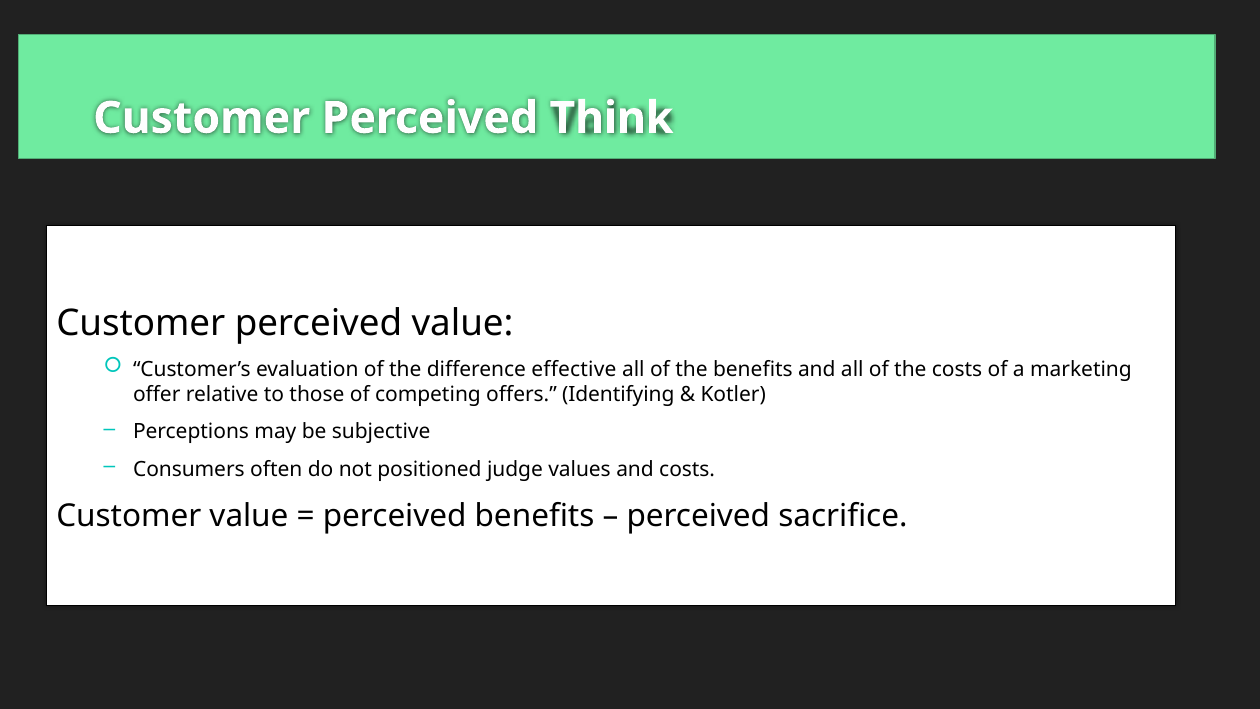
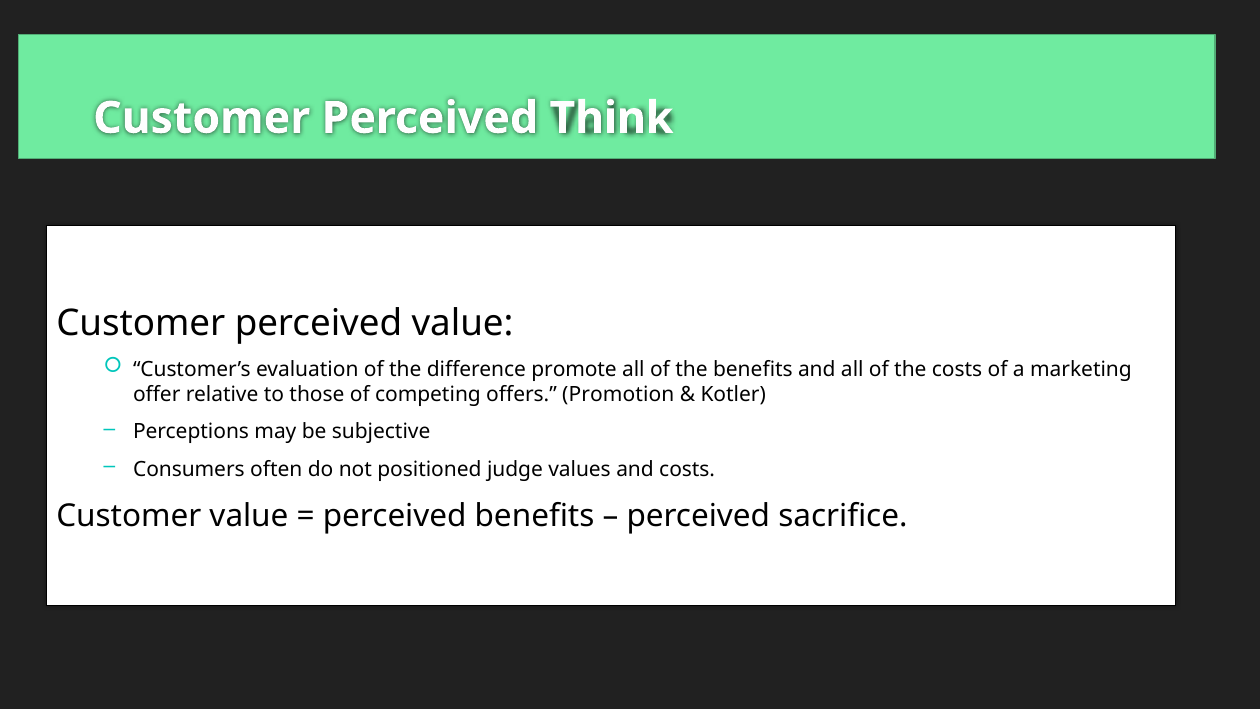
effective: effective -> promote
Identifying: Identifying -> Promotion
